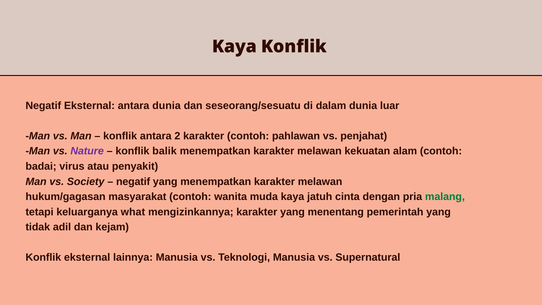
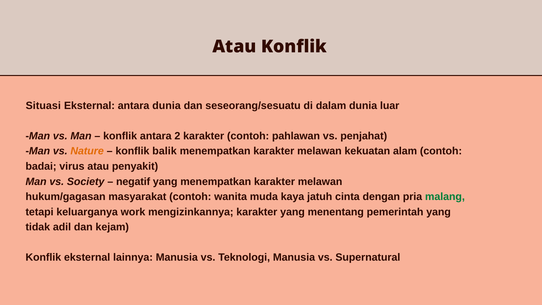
Kaya at (235, 47): Kaya -> Atau
Negatif at (43, 106): Negatif -> Situasi
Nature colour: purple -> orange
what: what -> work
